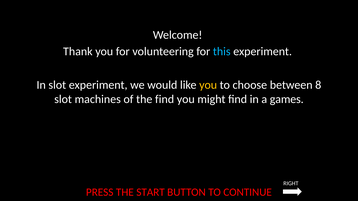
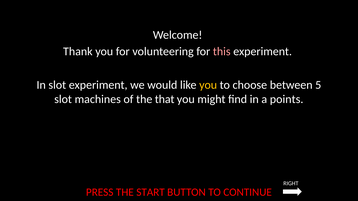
this colour: light blue -> pink
8: 8 -> 5
the find: find -> that
games: games -> points
